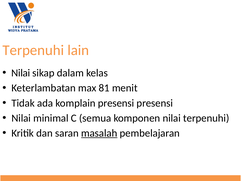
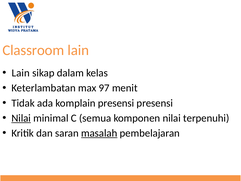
Terpenuhi at (33, 50): Terpenuhi -> Classroom
Nilai at (21, 73): Nilai -> Lain
81: 81 -> 97
Nilai at (21, 118) underline: none -> present
